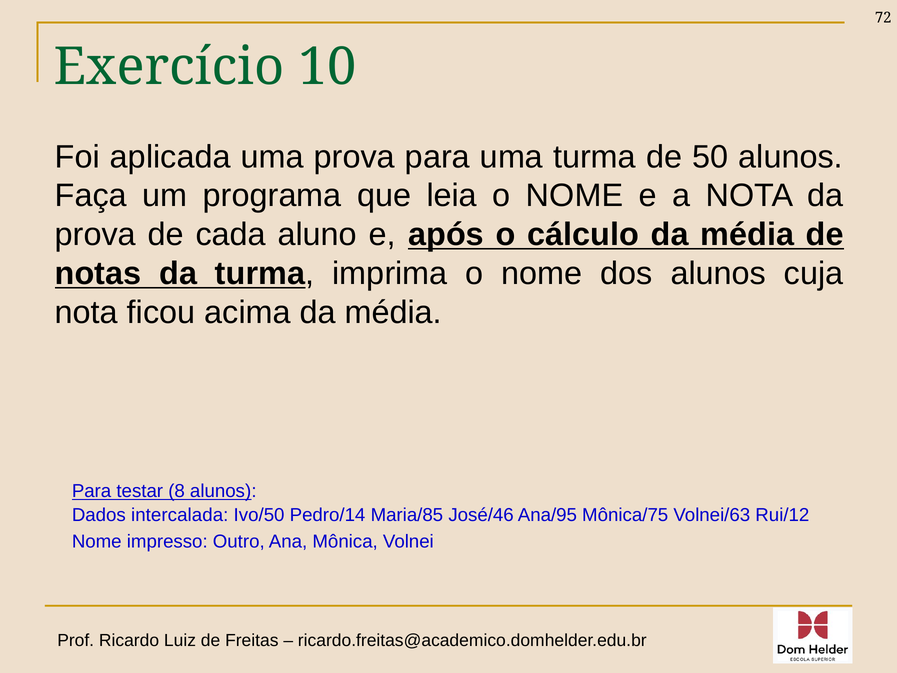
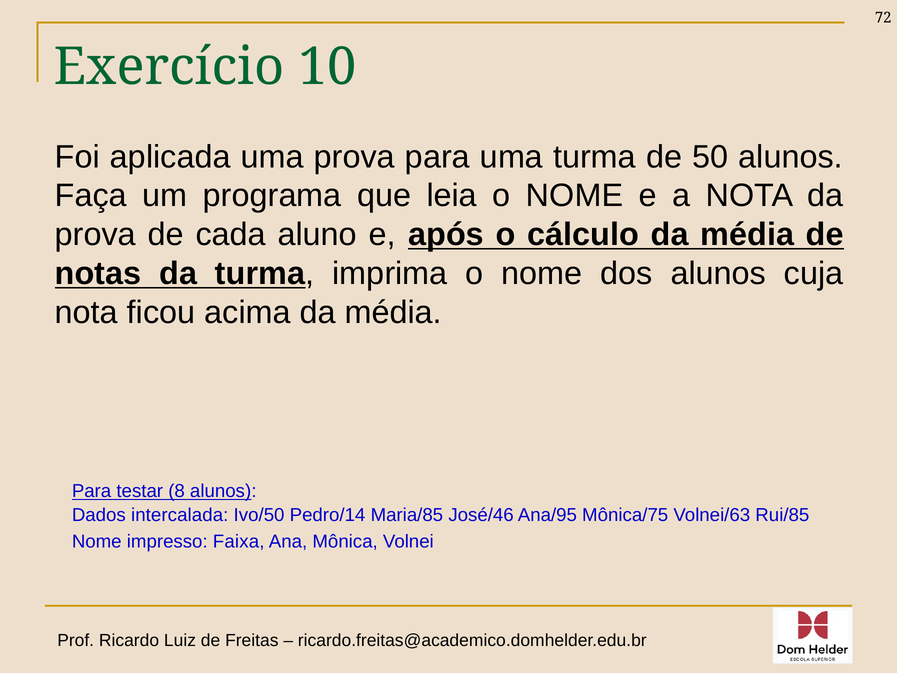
Rui/12: Rui/12 -> Rui/85
Outro: Outro -> Faixa
